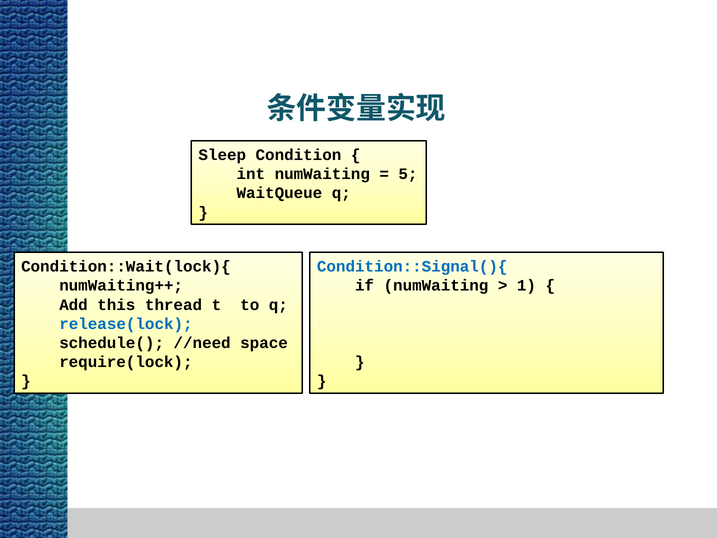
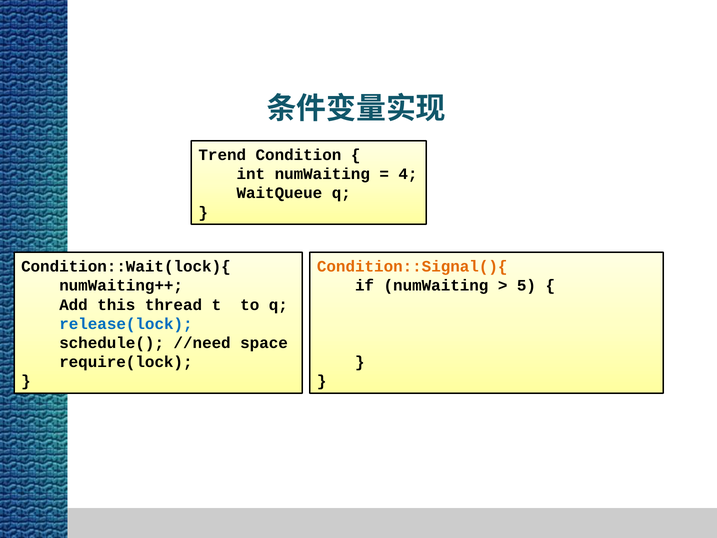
Sleep: Sleep -> Trend
5: 5 -> 4
Condition::Signal(){ colour: blue -> orange
1: 1 -> 5
